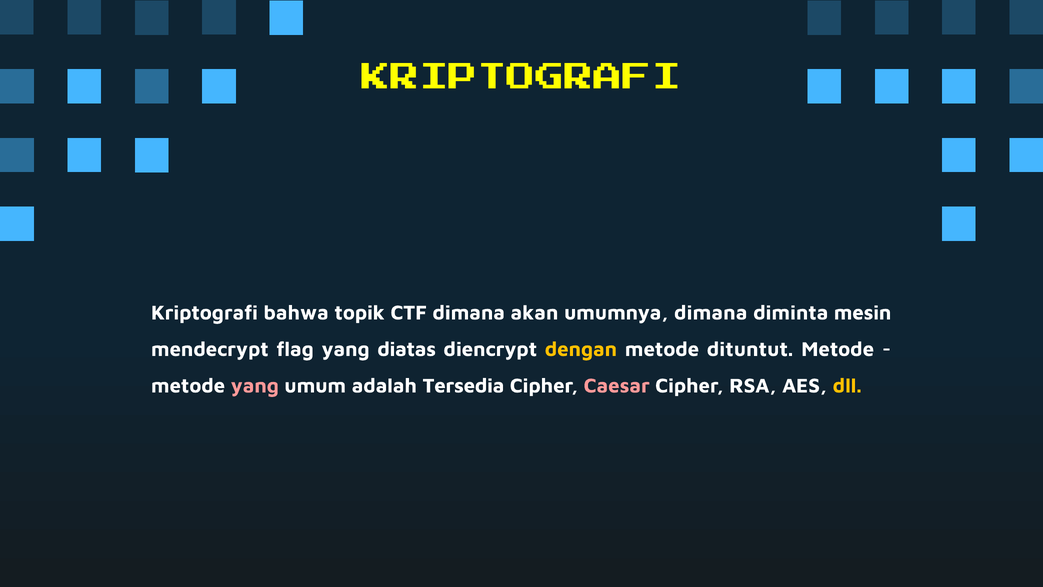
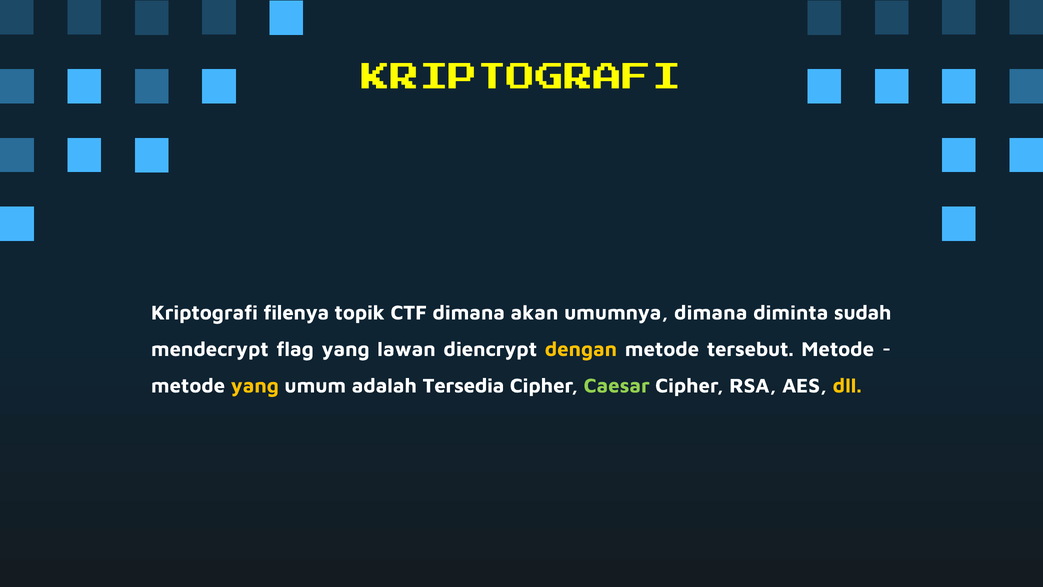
bahwa: bahwa -> filenya
mesin: mesin -> sudah
diatas: diatas -> lawan
dituntut: dituntut -> tersebut
yang at (255, 386) colour: pink -> yellow
Caesar colour: pink -> light green
